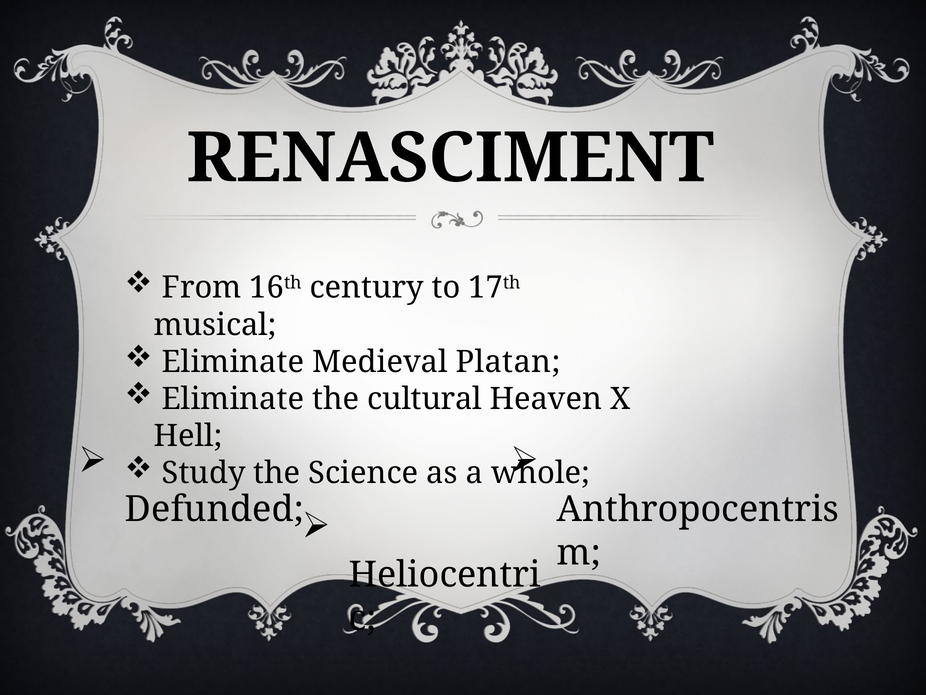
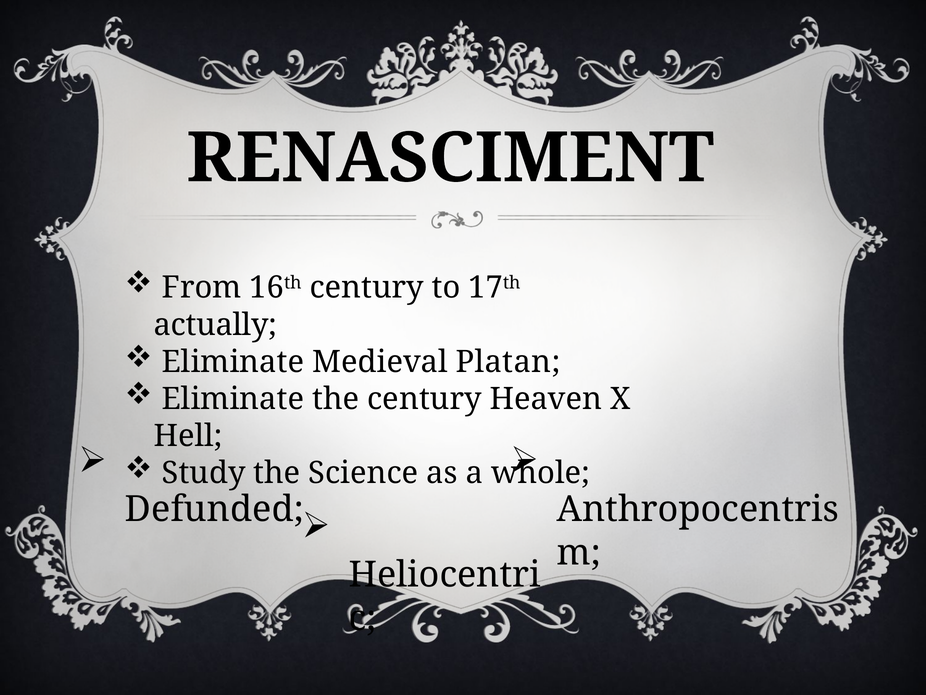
musical: musical -> actually
the cultural: cultural -> century
